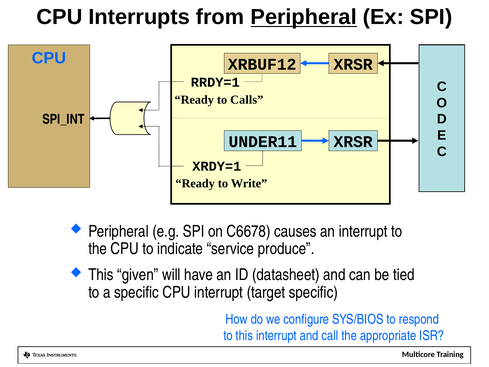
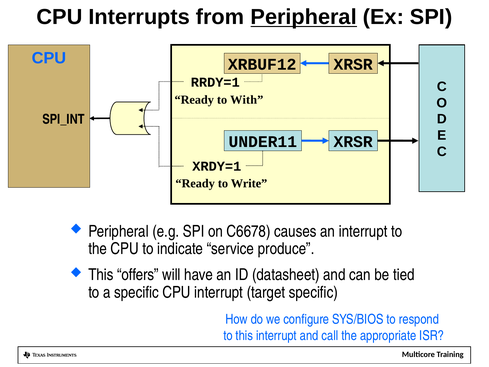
Calls: Calls -> With
given: given -> offers
